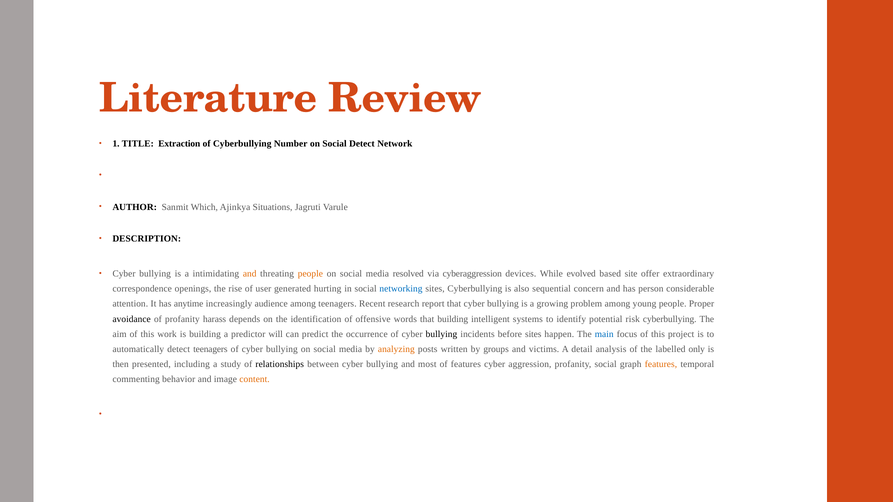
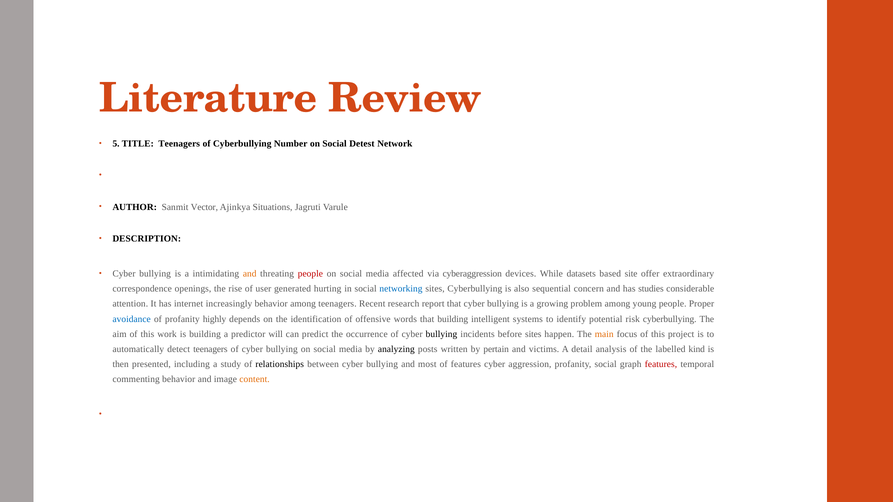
1: 1 -> 5
TITLE Extraction: Extraction -> Teenagers
Social Detect: Detect -> Detest
Which: Which -> Vector
people at (310, 274) colour: orange -> red
resolved: resolved -> affected
evolved: evolved -> datasets
person: person -> studies
anytime: anytime -> internet
increasingly audience: audience -> behavior
avoidance colour: black -> blue
harass: harass -> highly
main colour: blue -> orange
analyzing colour: orange -> black
groups: groups -> pertain
only: only -> kind
features at (661, 364) colour: orange -> red
